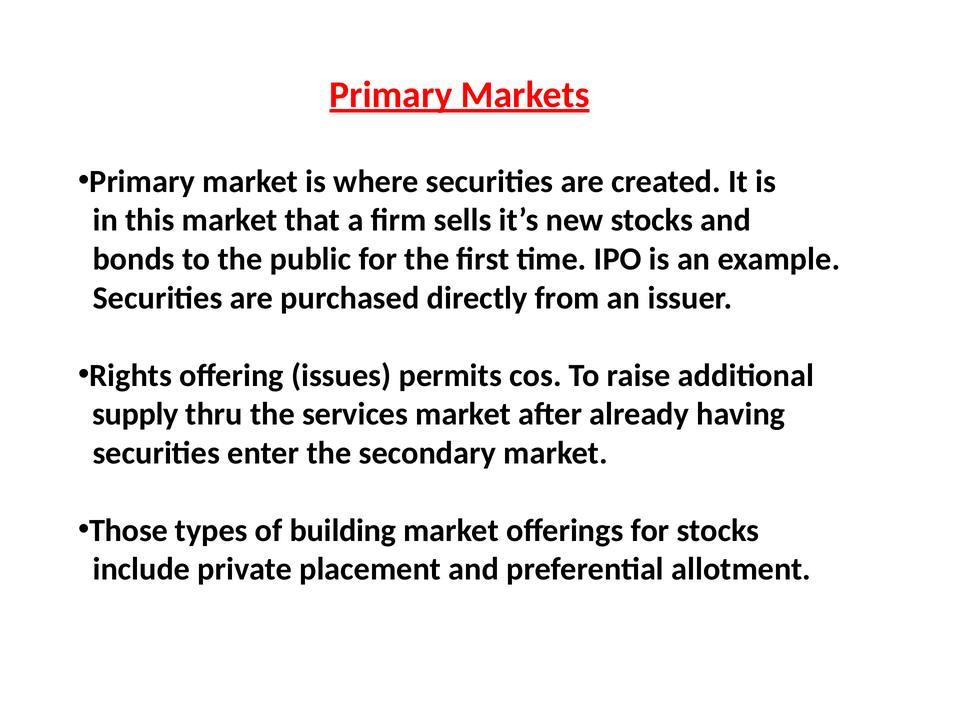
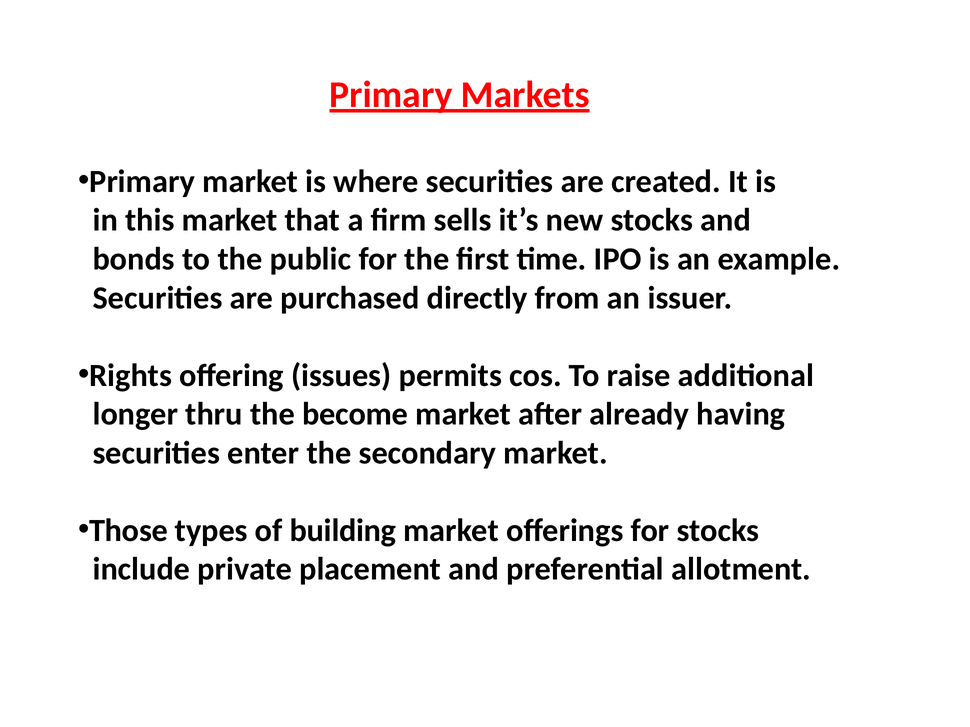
supply: supply -> longer
services: services -> become
